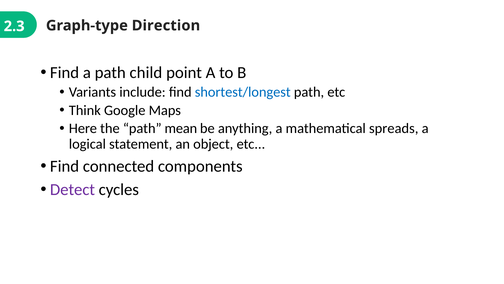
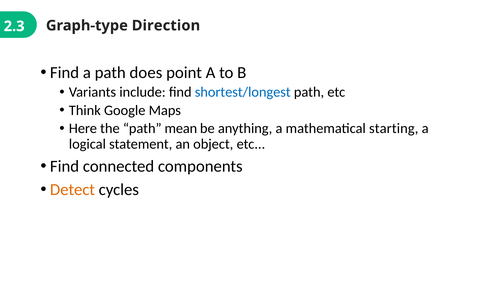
child: child -> does
spreads: spreads -> starting
Detect colour: purple -> orange
